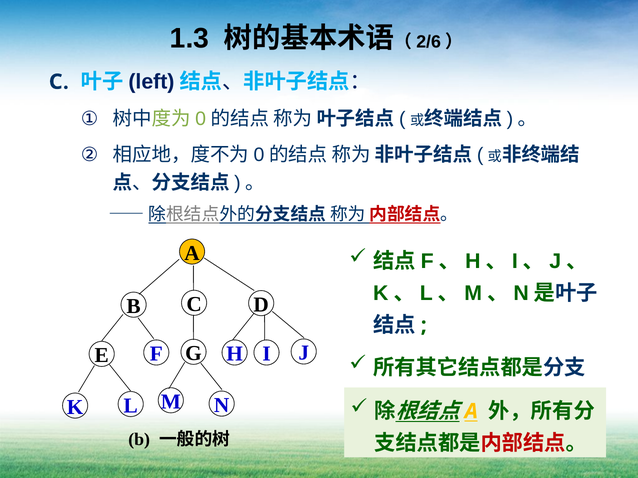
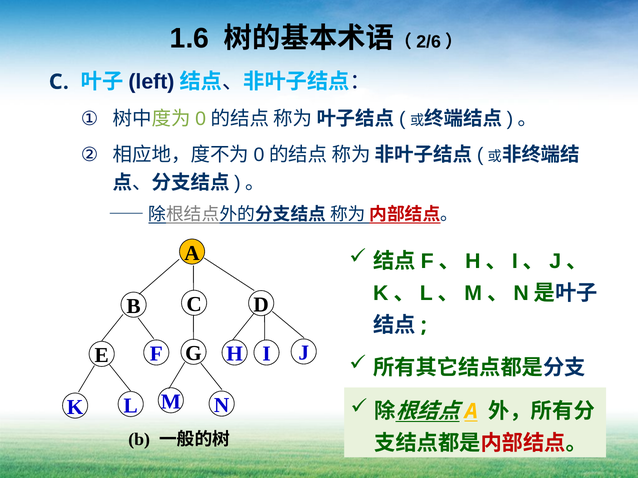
1.3: 1.3 -> 1.6
